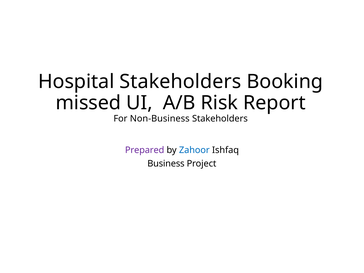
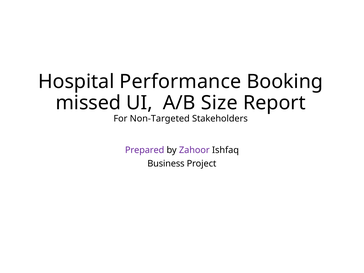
Hospital Stakeholders: Stakeholders -> Performance
Risk: Risk -> Size
Non-Business: Non-Business -> Non-Targeted
Zahoor colour: blue -> purple
